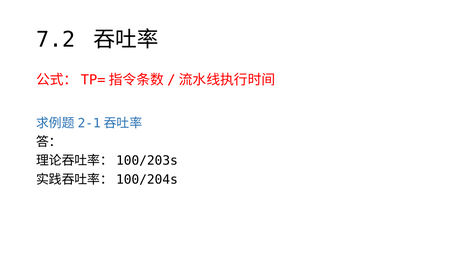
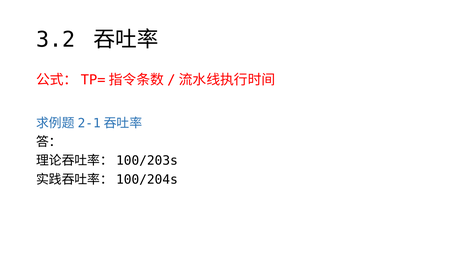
7.2: 7.2 -> 3.2
